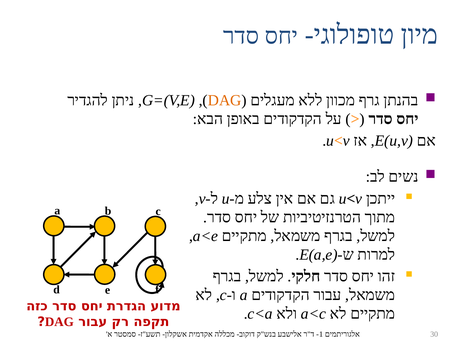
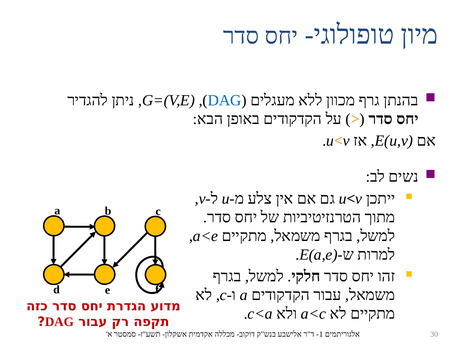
DAG at (225, 100) colour: orange -> blue
